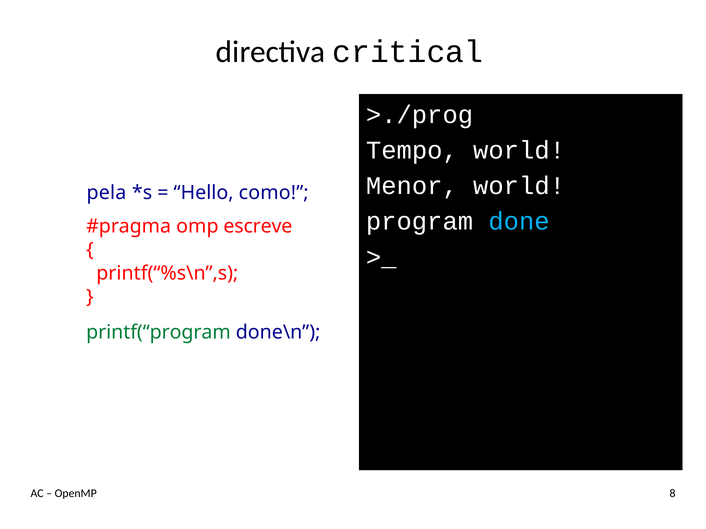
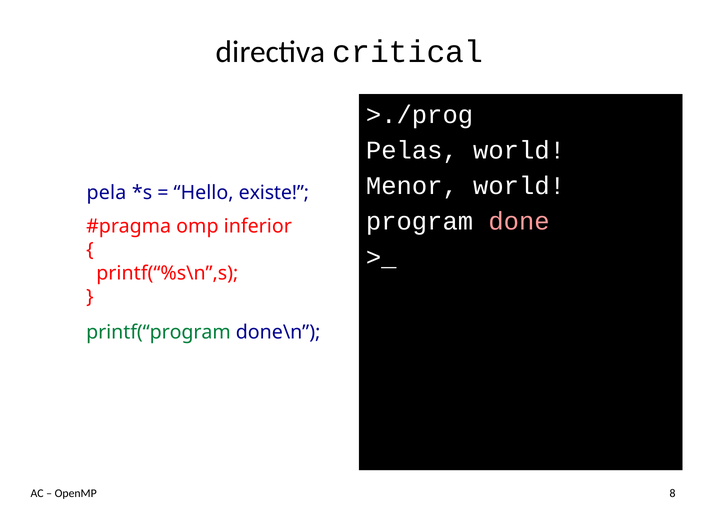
Tempo: Tempo -> Pelas
como: como -> existe
done colour: light blue -> pink
escreve: escreve -> inferior
